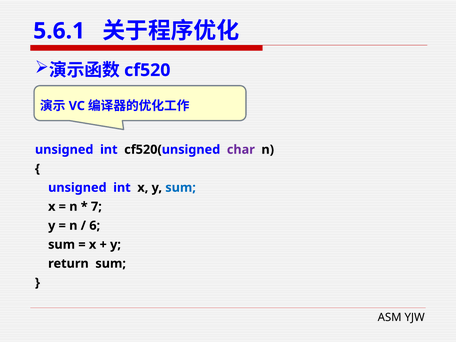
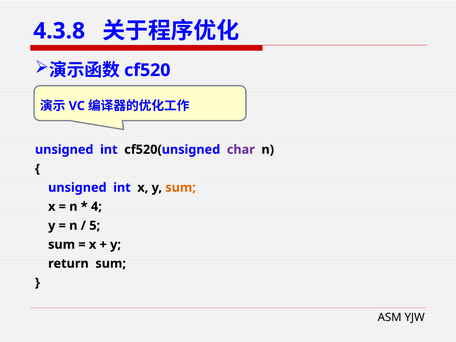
5.6.1: 5.6.1 -> 4.3.8
sum at (181, 188) colour: blue -> orange
7: 7 -> 4
6: 6 -> 5
